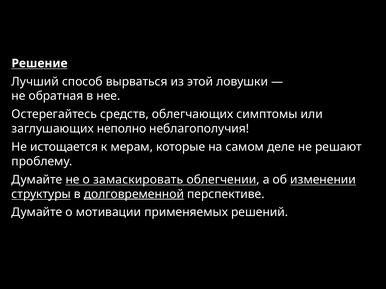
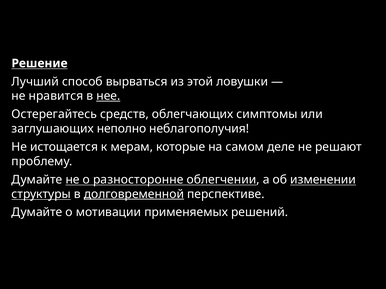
обратная: обратная -> нравится
нее underline: none -> present
замаскировать: замаскировать -> разносторонне
